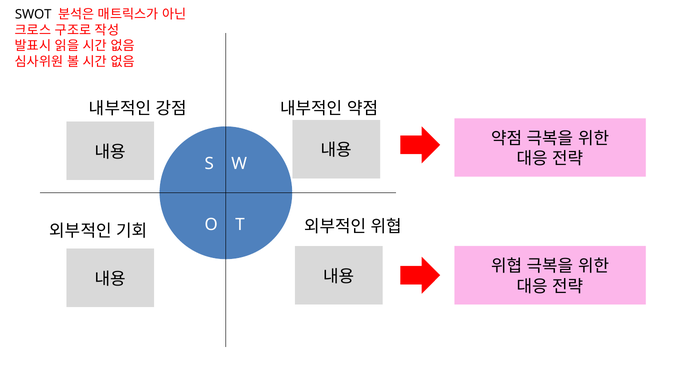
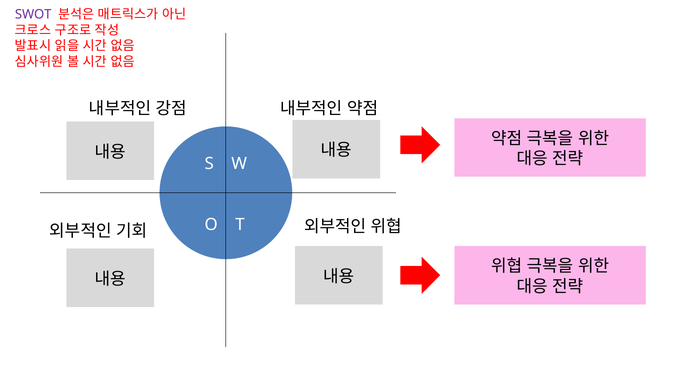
SWOT colour: black -> purple
